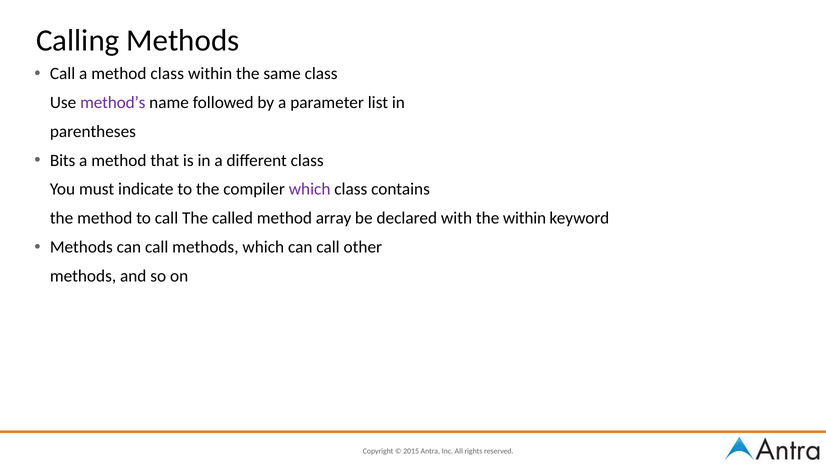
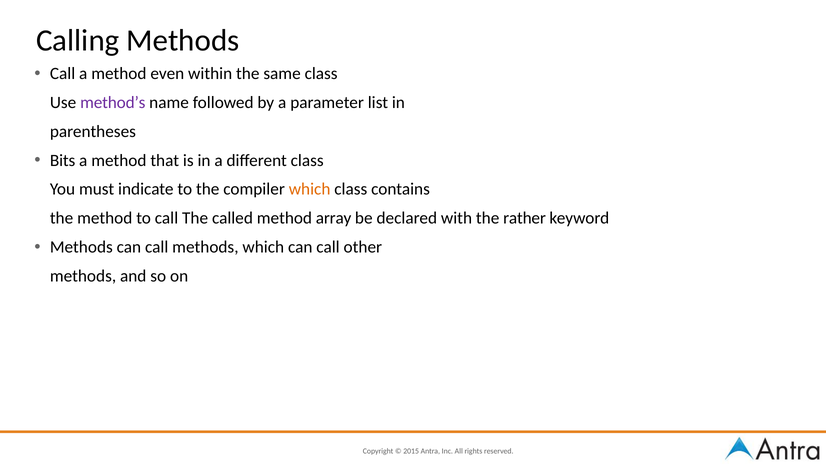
method class: class -> even
which at (310, 189) colour: purple -> orange
the within: within -> rather
